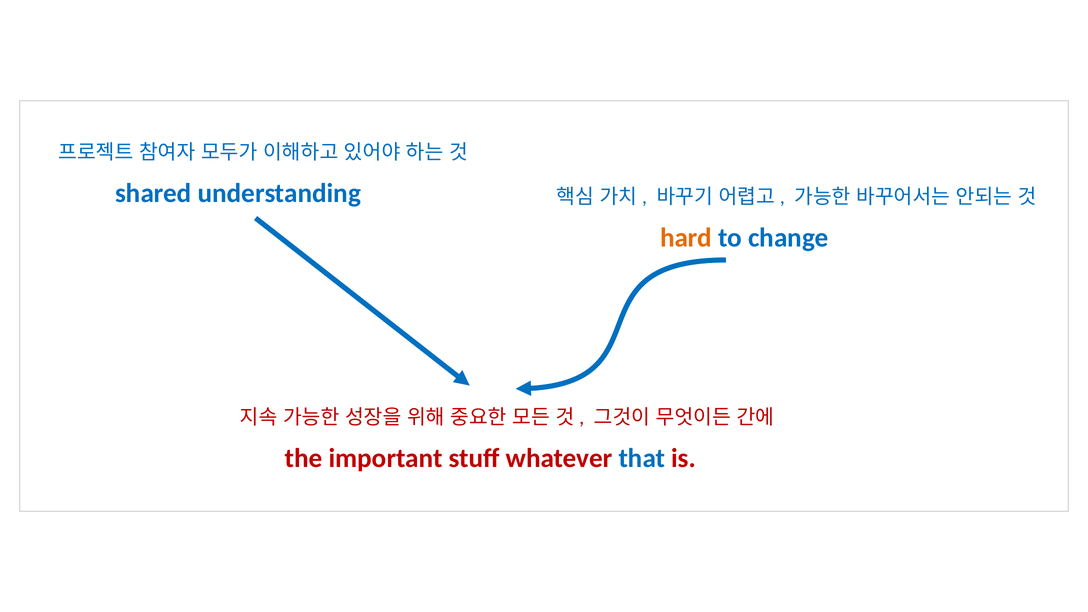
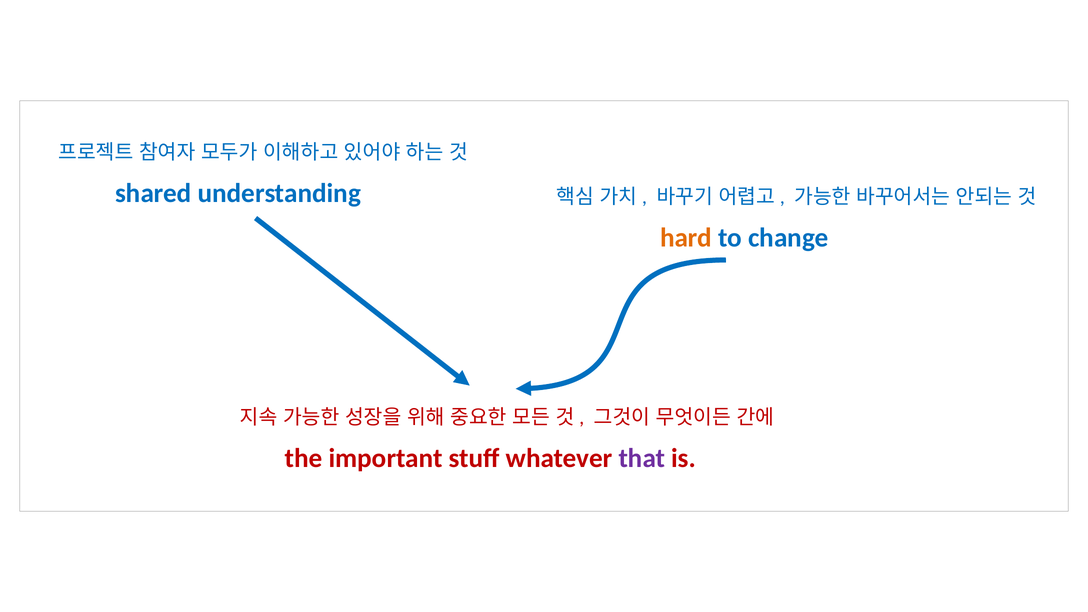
that colour: blue -> purple
